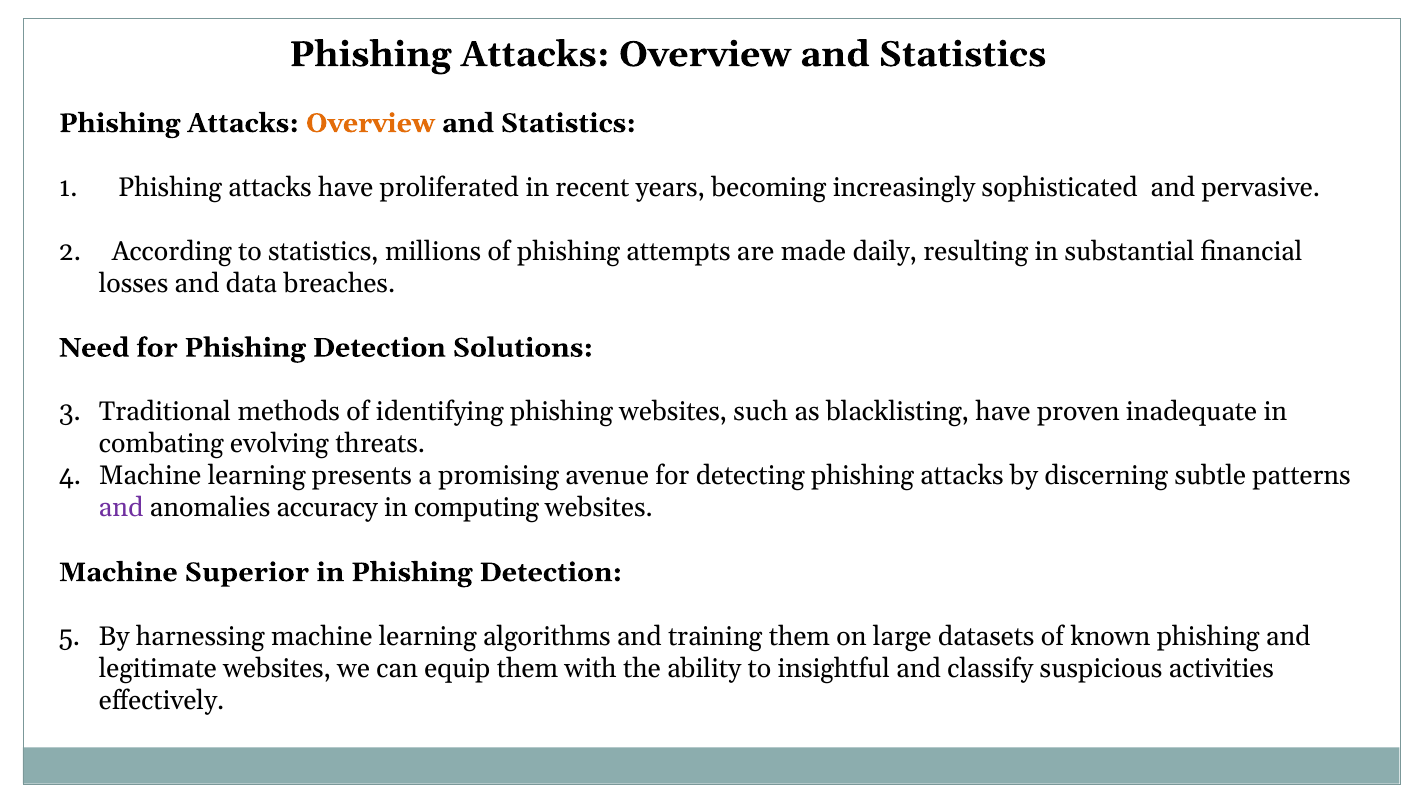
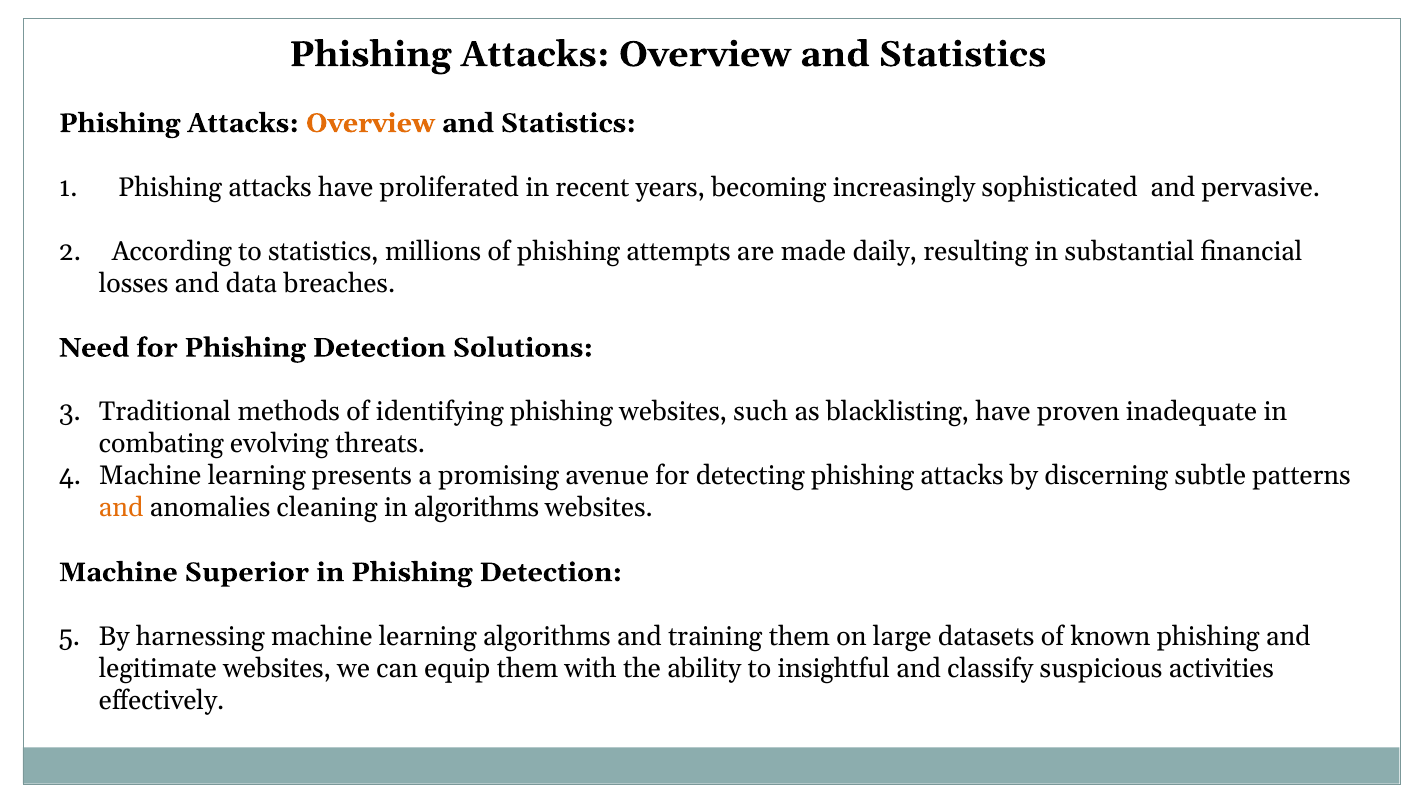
and at (121, 508) colour: purple -> orange
accuracy: accuracy -> cleaning
in computing: computing -> algorithms
